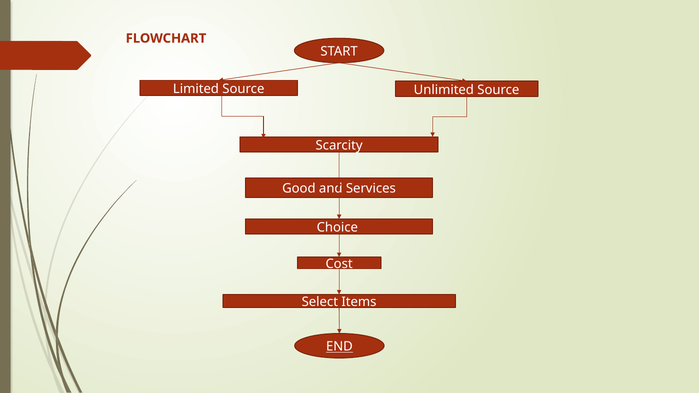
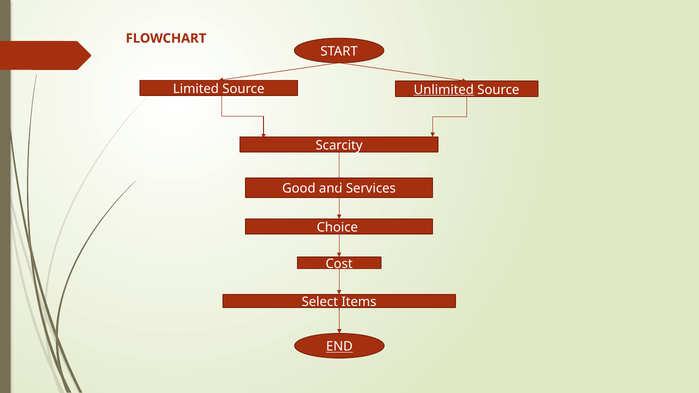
Unlimited underline: none -> present
